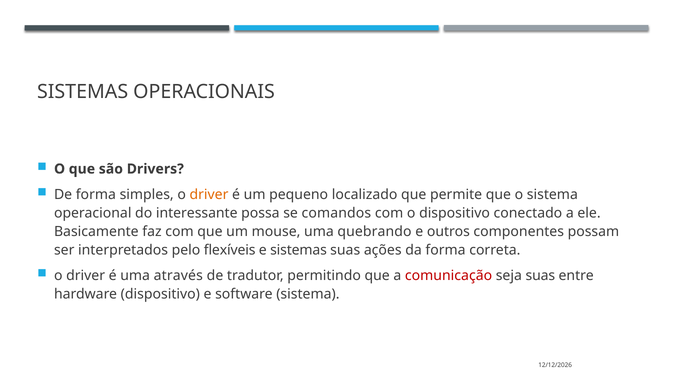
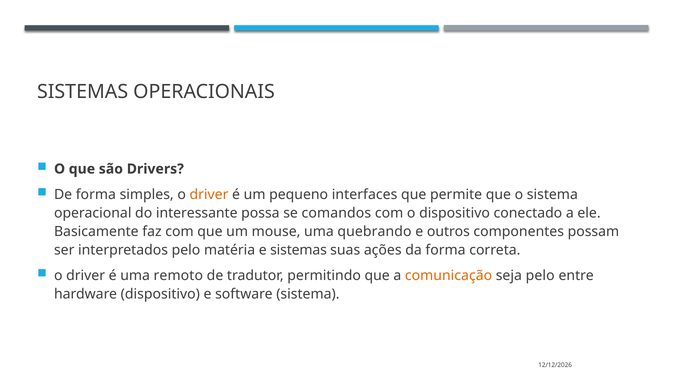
localizado: localizado -> interfaces
flexíveis: flexíveis -> matéria
através: através -> remoto
comunicação colour: red -> orange
seja suas: suas -> pelo
